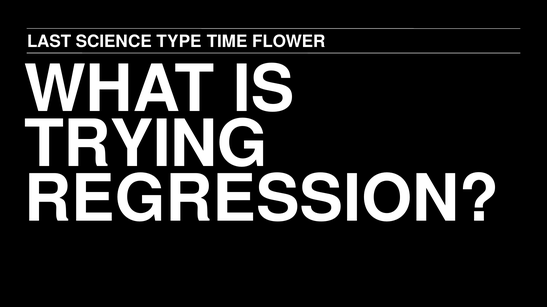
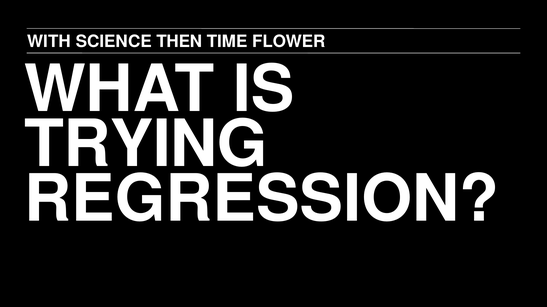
LAST: LAST -> WITH
TYPE: TYPE -> THEN
